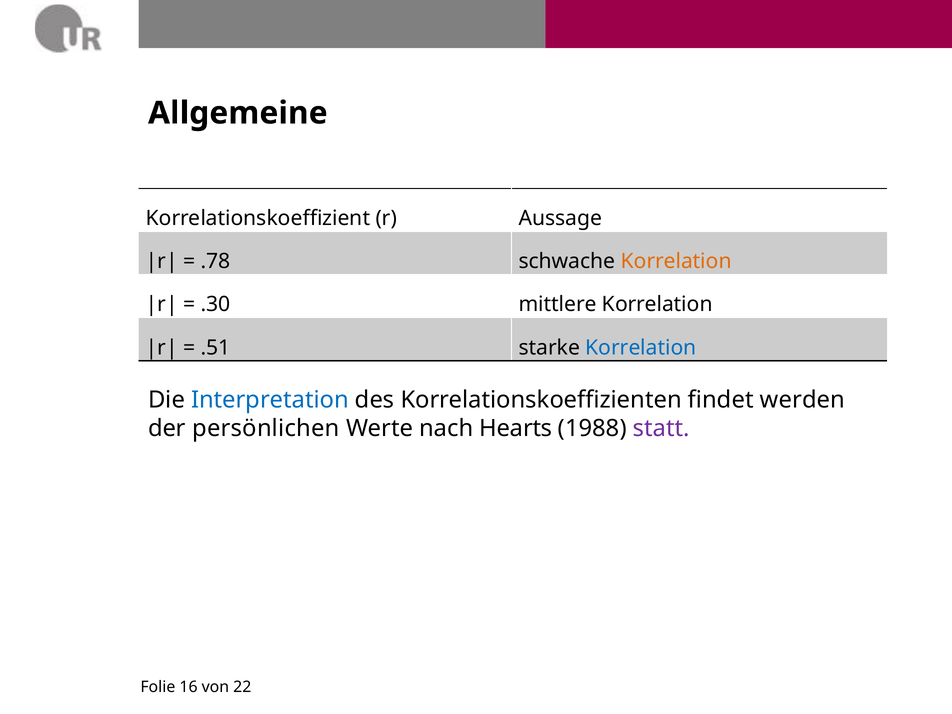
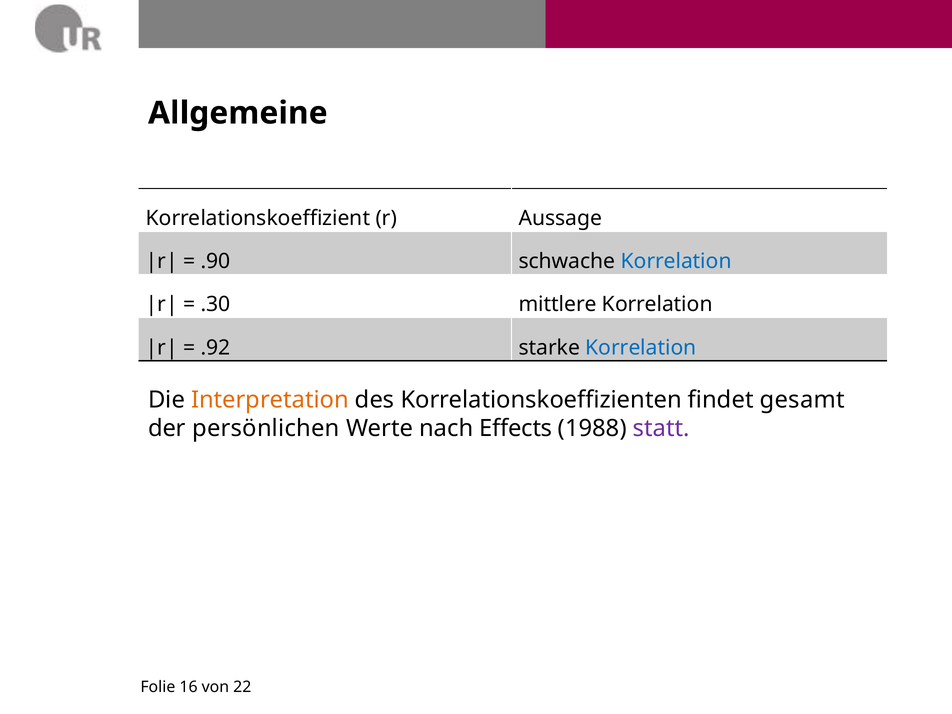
.78: .78 -> .90
Korrelation at (676, 261) colour: orange -> blue
.51: .51 -> .92
Interpretation colour: blue -> orange
werden: werden -> gesamt
Hearts: Hearts -> Effects
